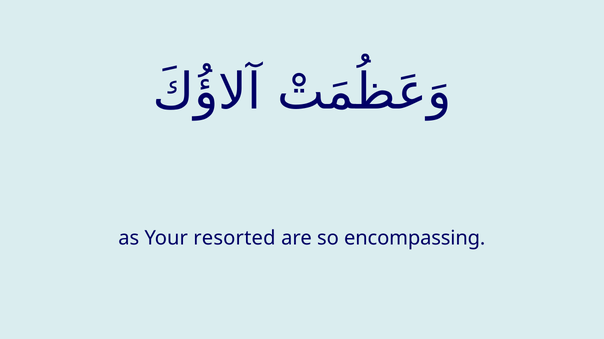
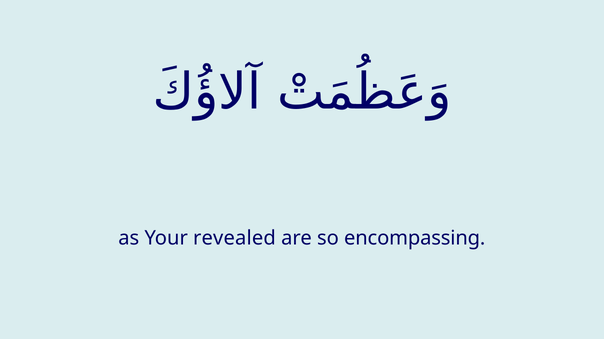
resorted: resorted -> revealed
